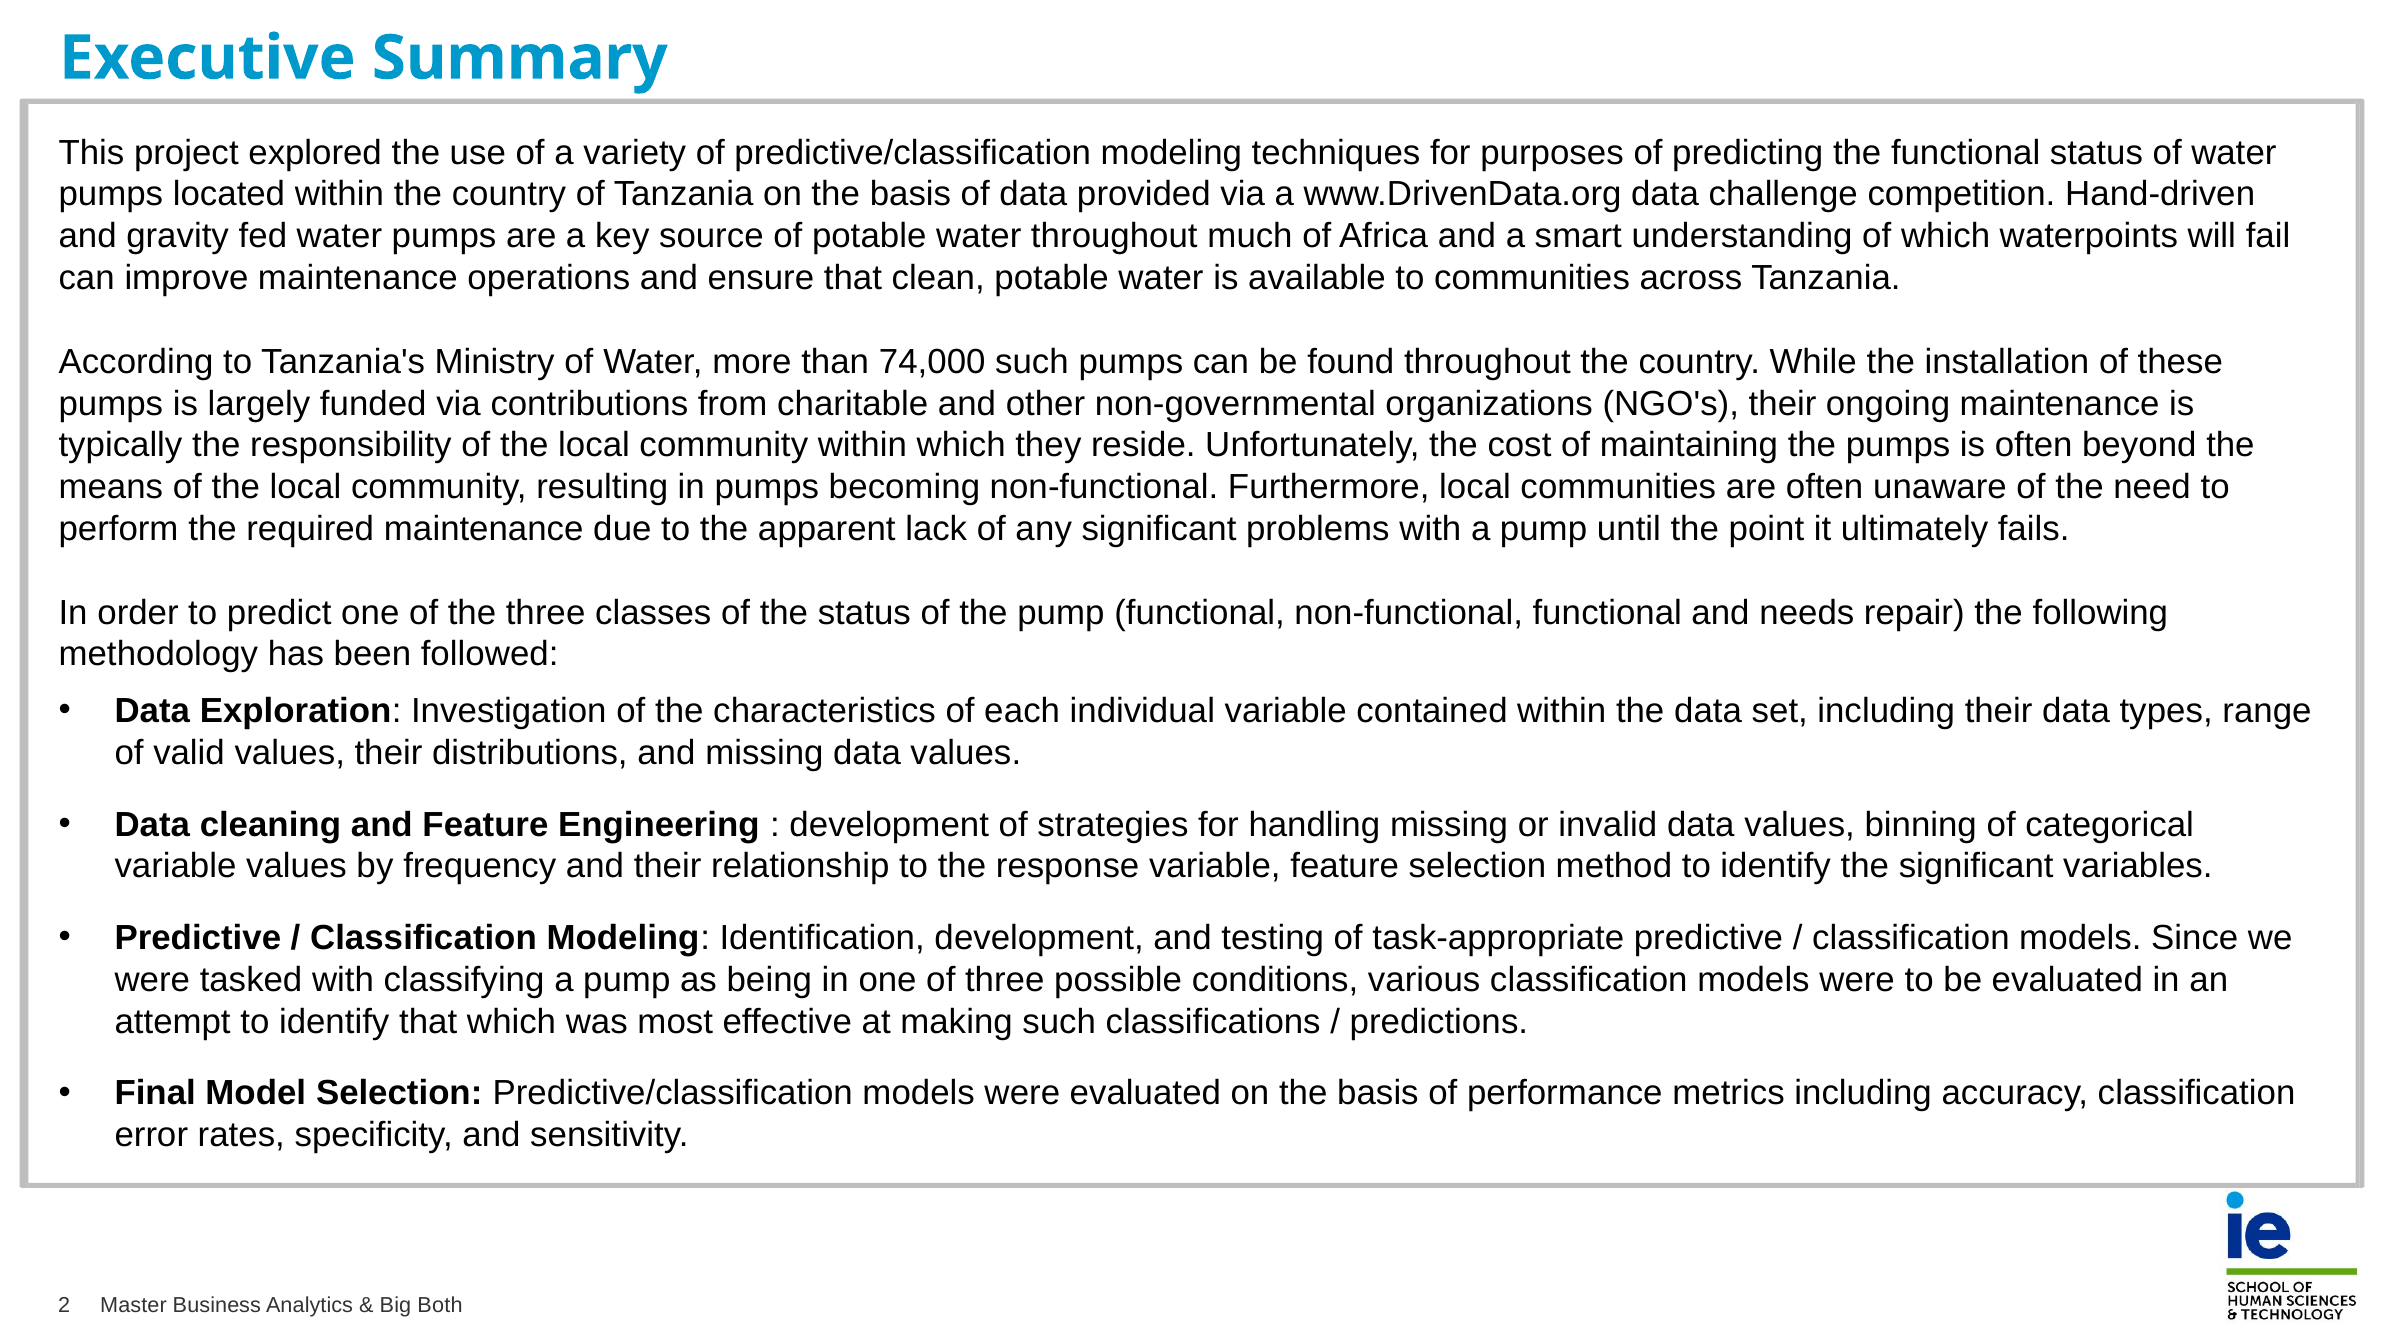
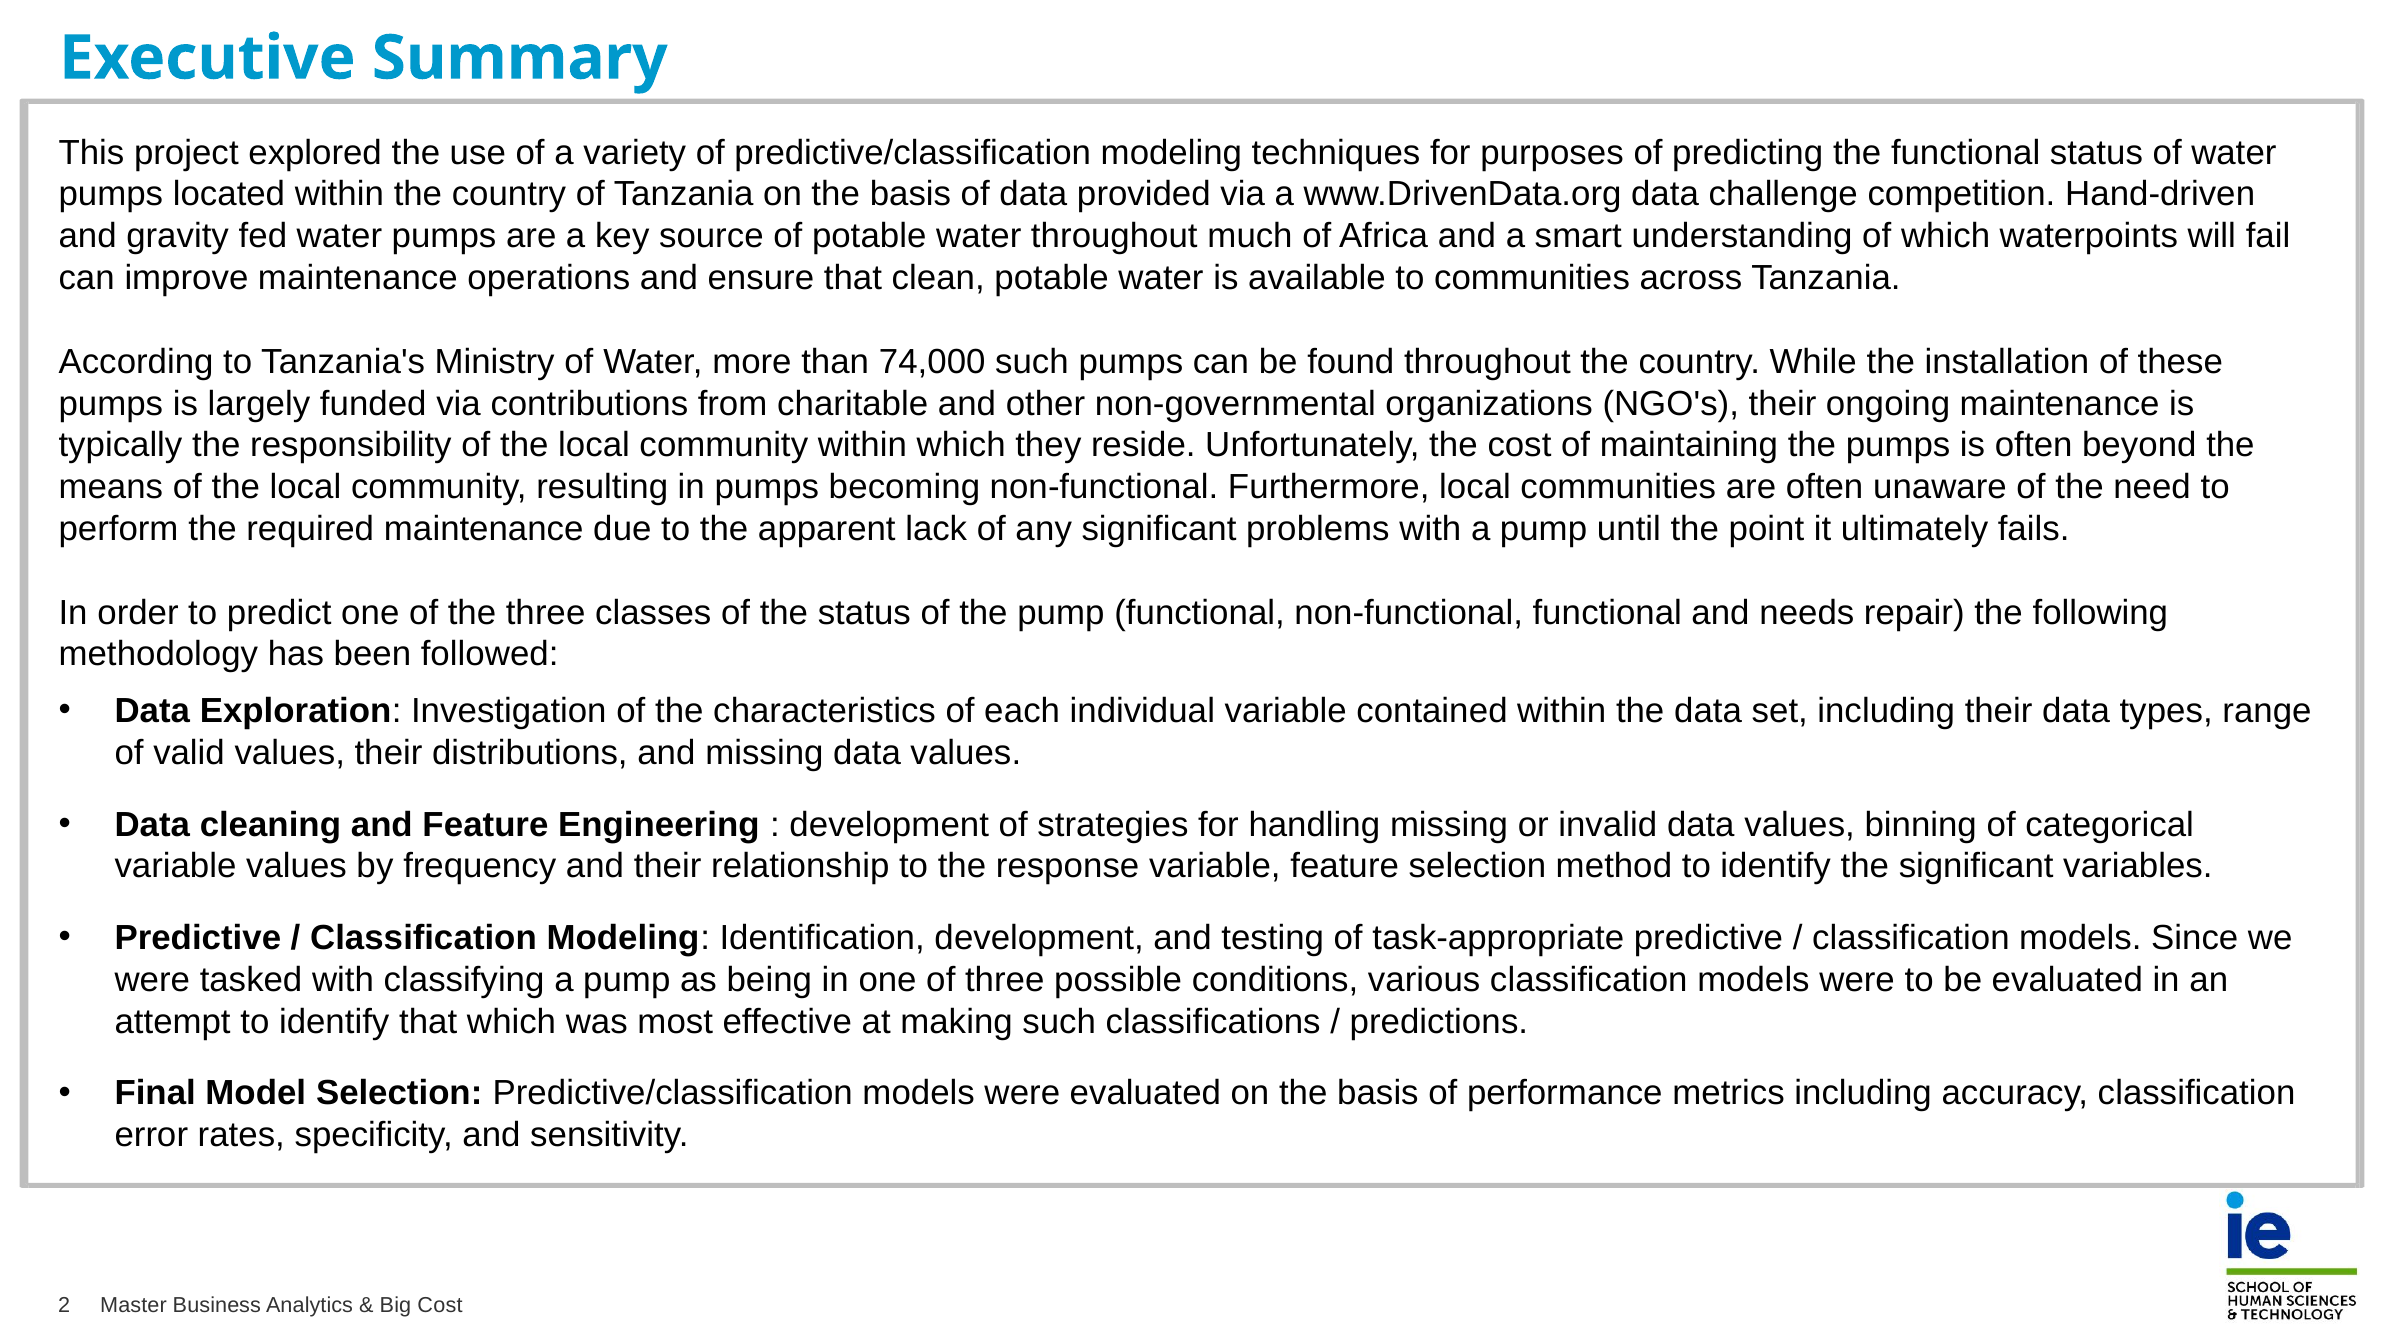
Both at (440, 1305): Both -> Cost
